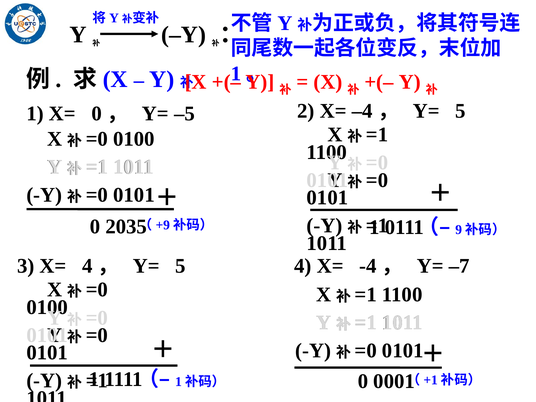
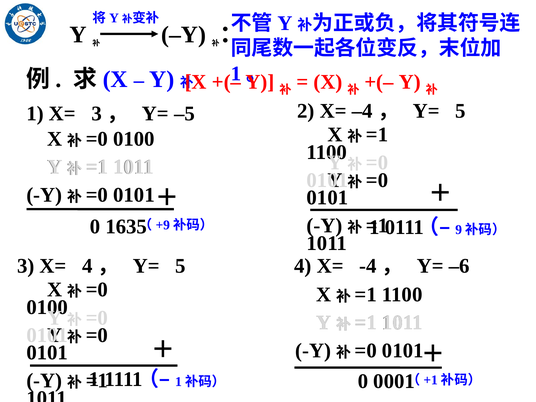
X= 0: 0 -> 3
2035: 2035 -> 1635
–7: –7 -> –6
